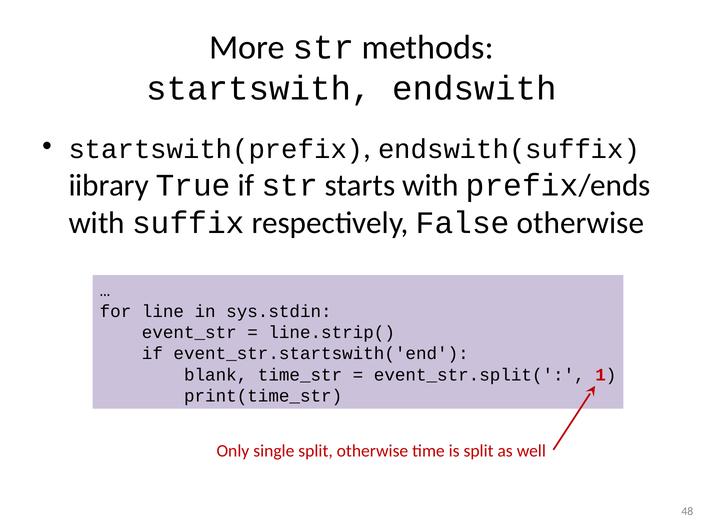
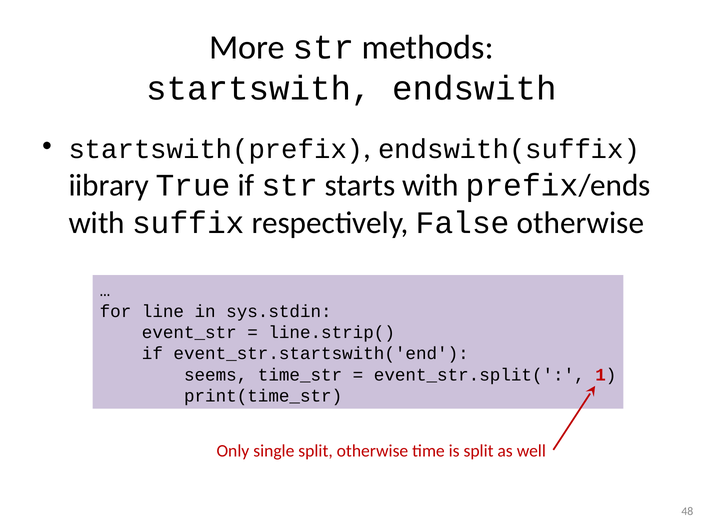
blank: blank -> seems
